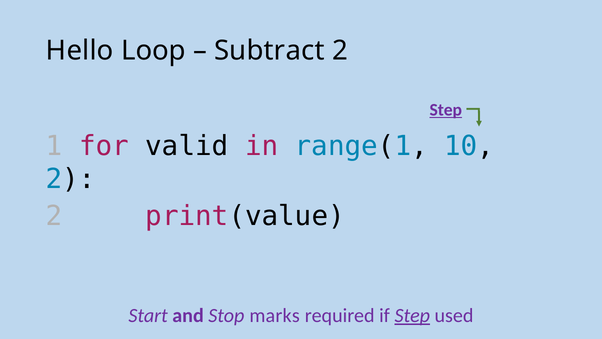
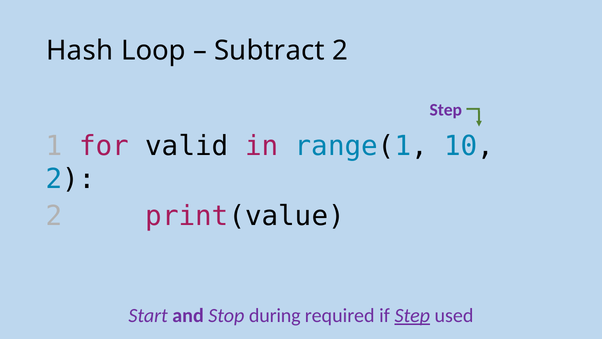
Hello: Hello -> Hash
Step at (446, 110) underline: present -> none
marks: marks -> during
